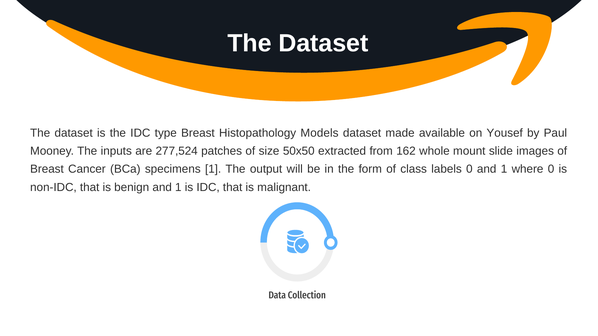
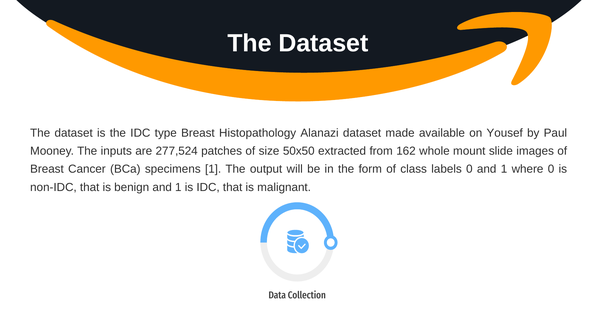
Models: Models -> Alanazi
